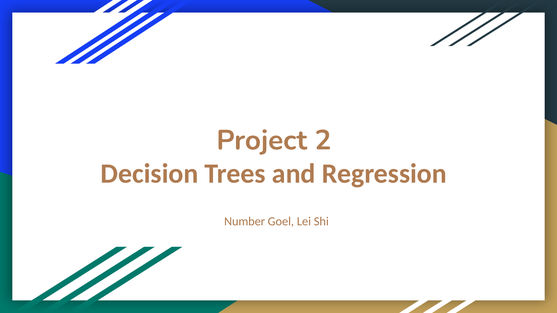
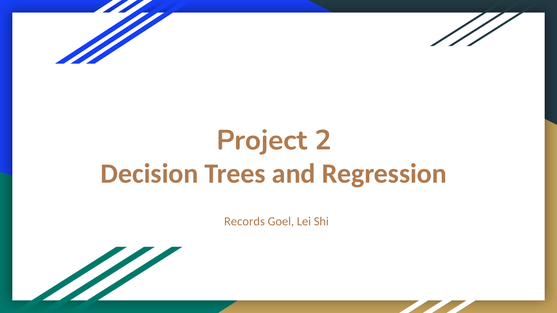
Number: Number -> Records
